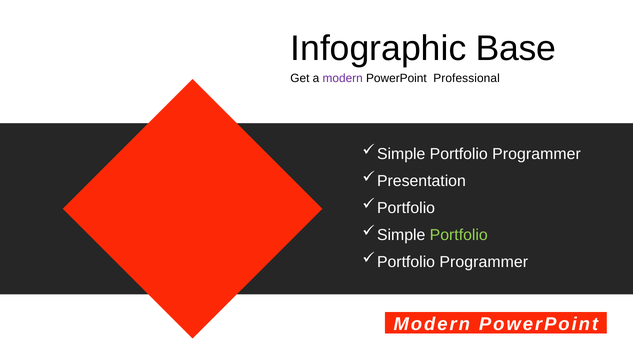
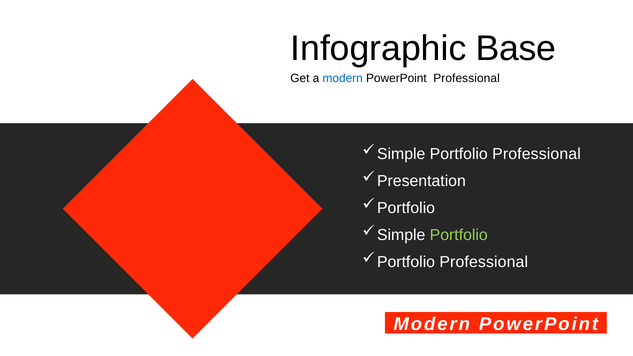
modern at (343, 78) colour: purple -> blue
Portfolio Programmer: Programmer -> Professional
Programmer at (484, 262): Programmer -> Professional
